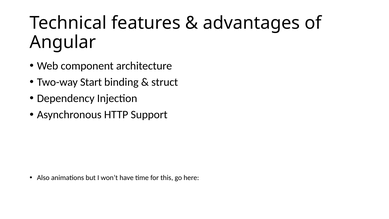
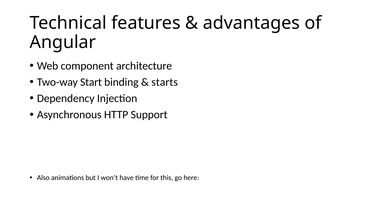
struct: struct -> starts
